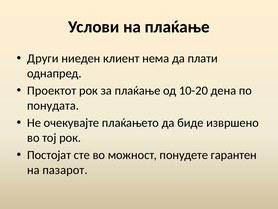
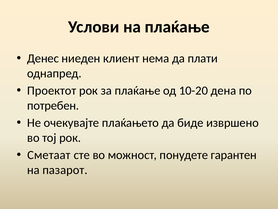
Други: Други -> Денес
понудата: понудата -> потребен
Постојат: Постојат -> Сметаат
